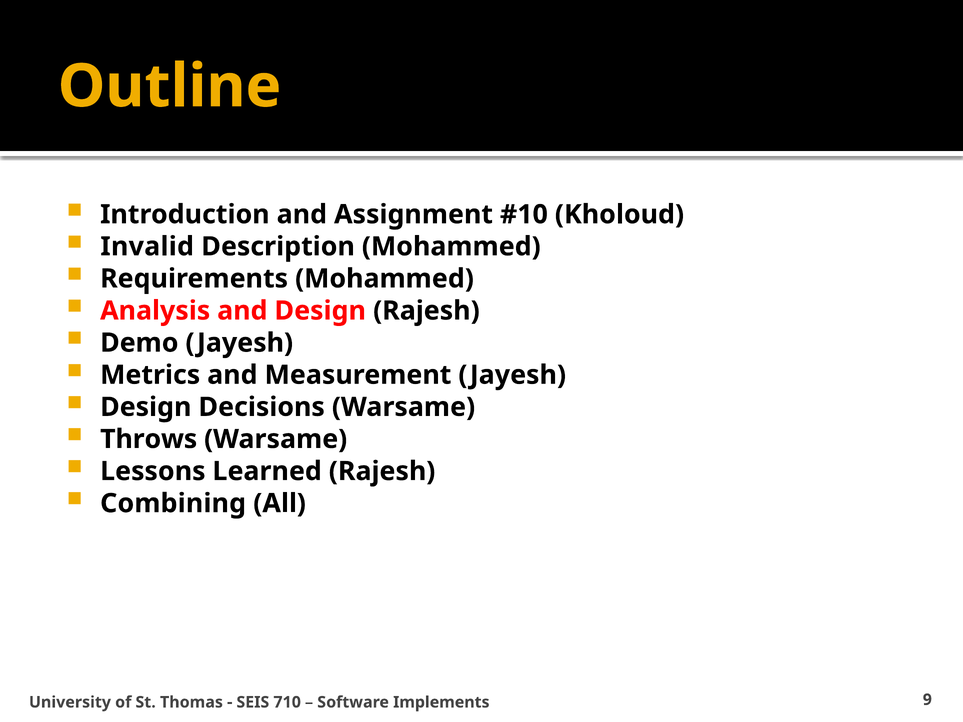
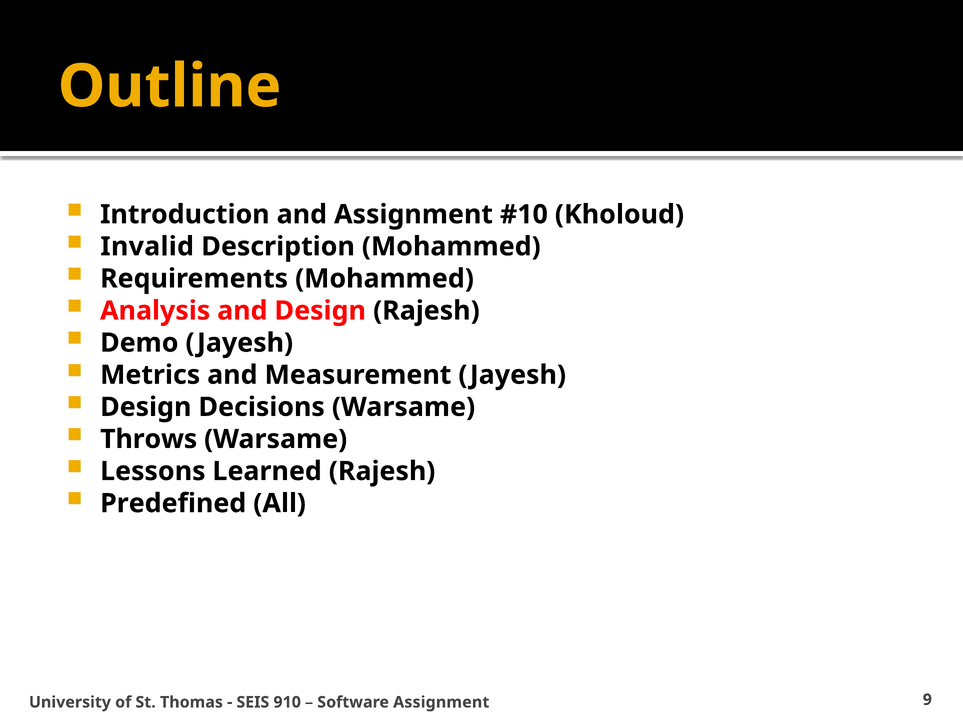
Combining: Combining -> Predefined
710: 710 -> 910
Software Implements: Implements -> Assignment
